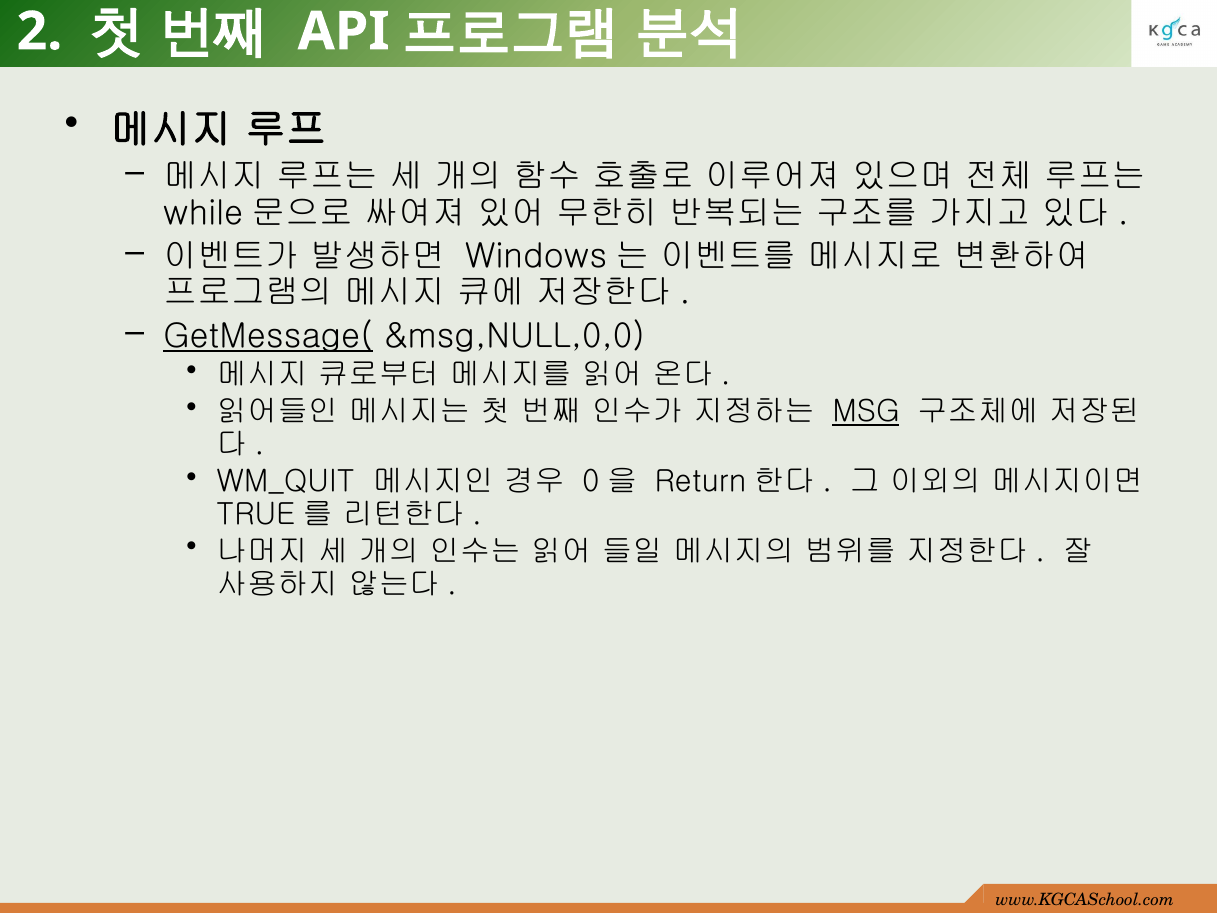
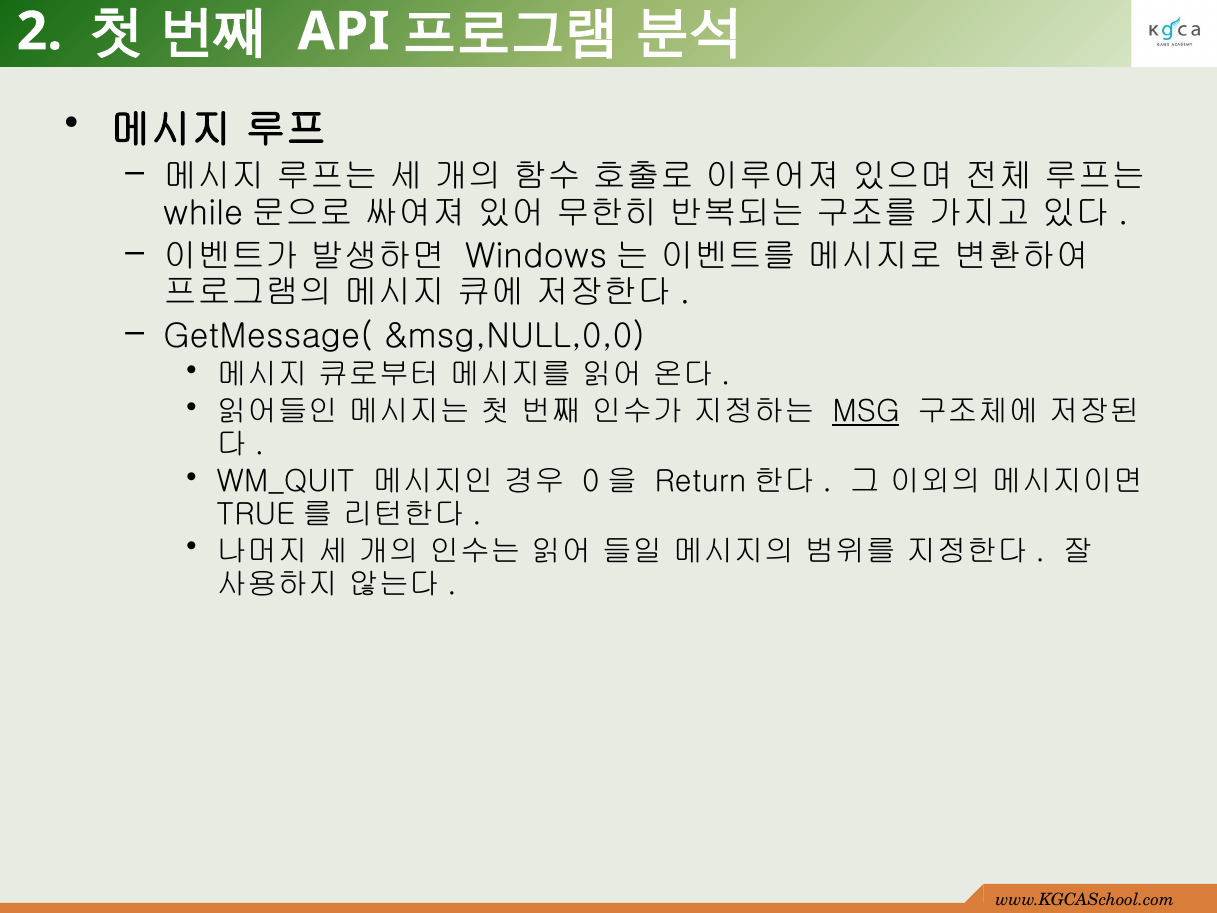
GetMessage( underline: present -> none
